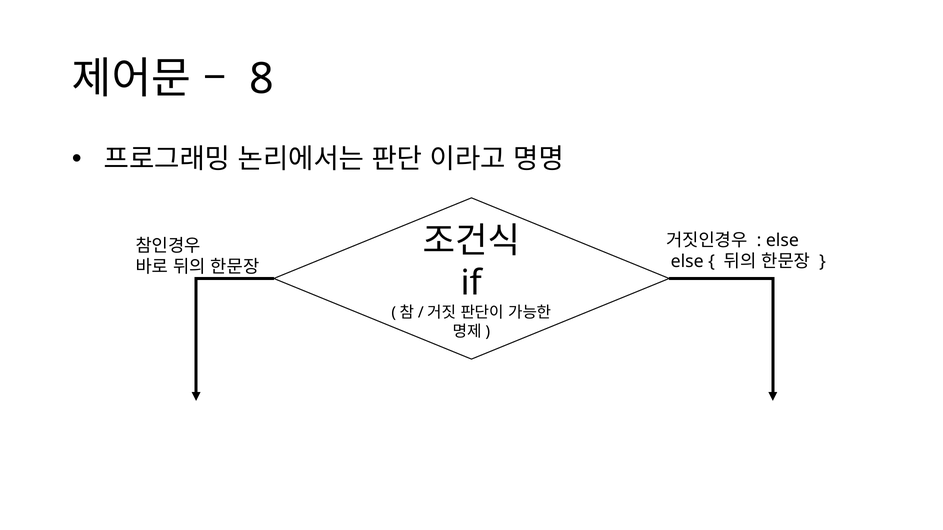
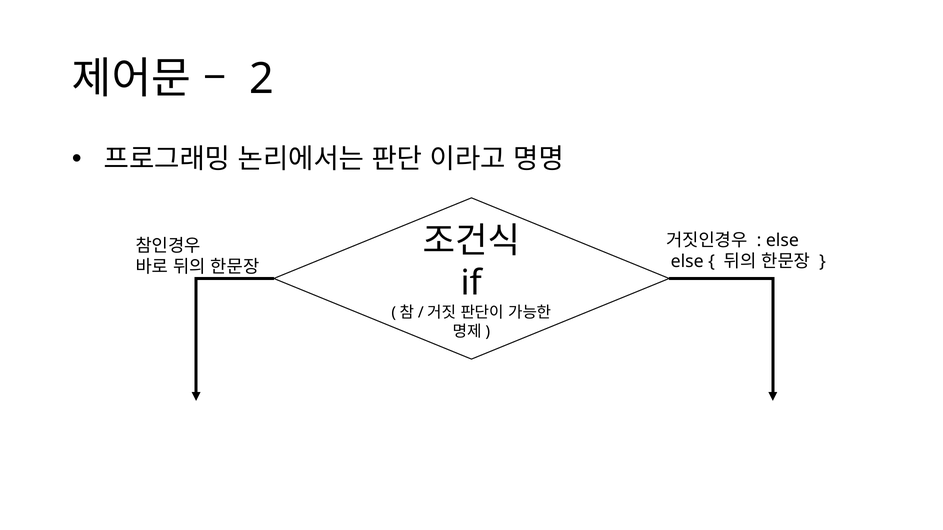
8: 8 -> 2
